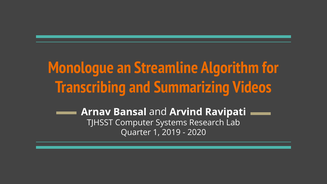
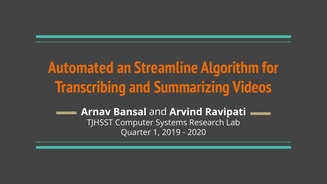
Monologue: Monologue -> Automated
